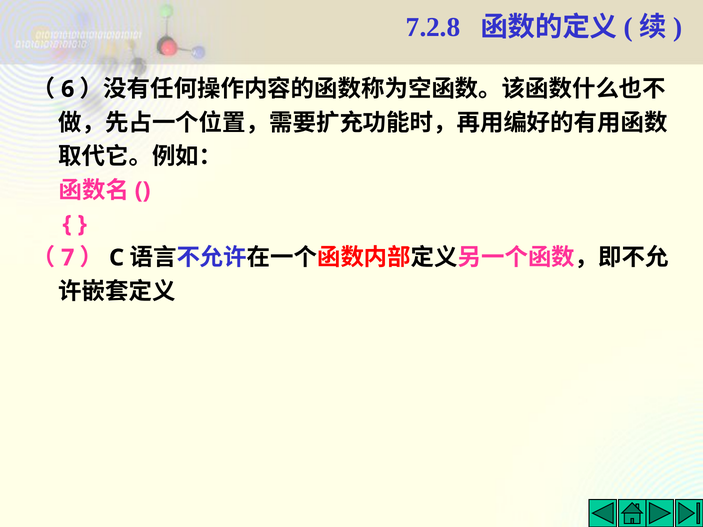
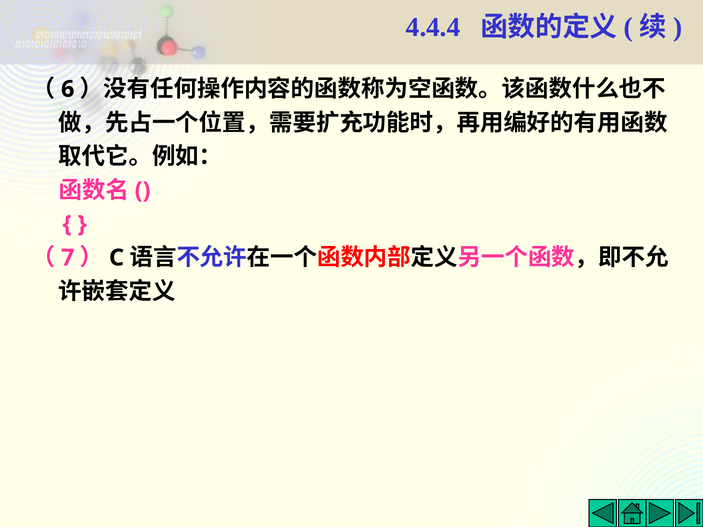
7.2.8: 7.2.8 -> 4.4.4
